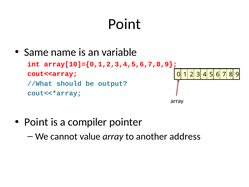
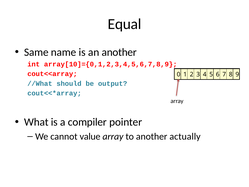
Point at (124, 24): Point -> Equal
an variable: variable -> another
Point at (36, 122): Point -> What
address: address -> actually
